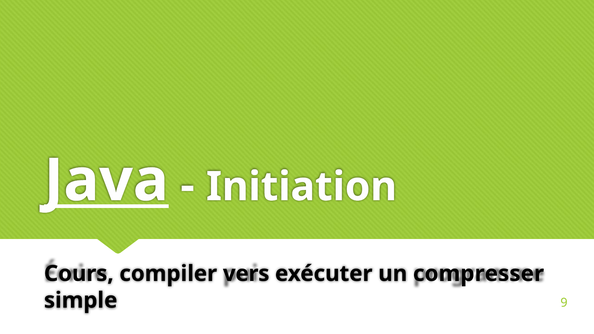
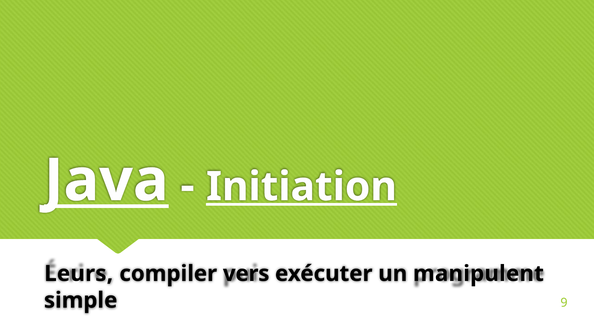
Initiation underline: none -> present
Cours: Cours -> Leurs
compresser: compresser -> manipulent
